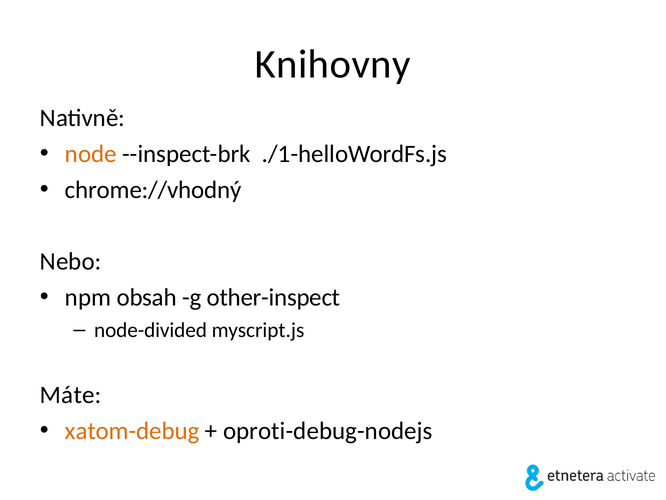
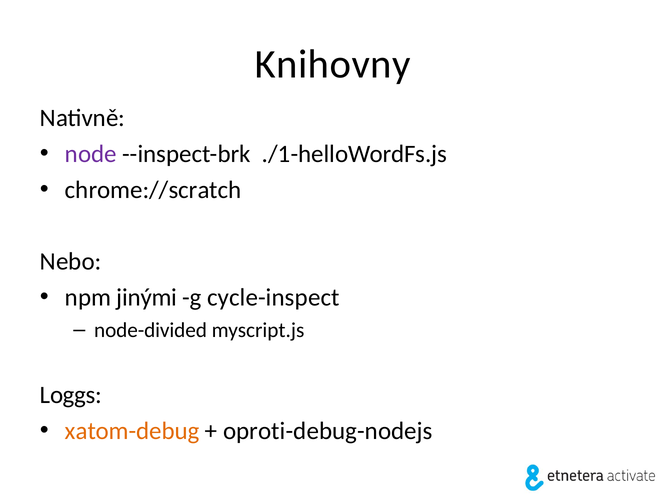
node colour: orange -> purple
chrome://vhodný: chrome://vhodný -> chrome://scratch
obsah: obsah -> jinými
other-inspect: other-inspect -> cycle-inspect
Máte: Máte -> Loggs
